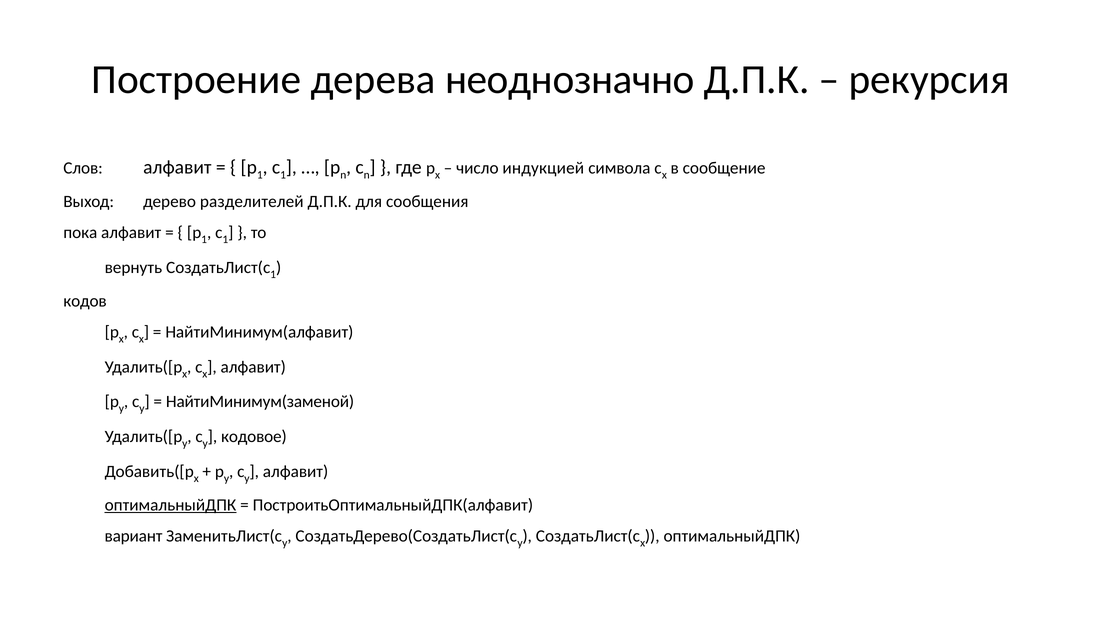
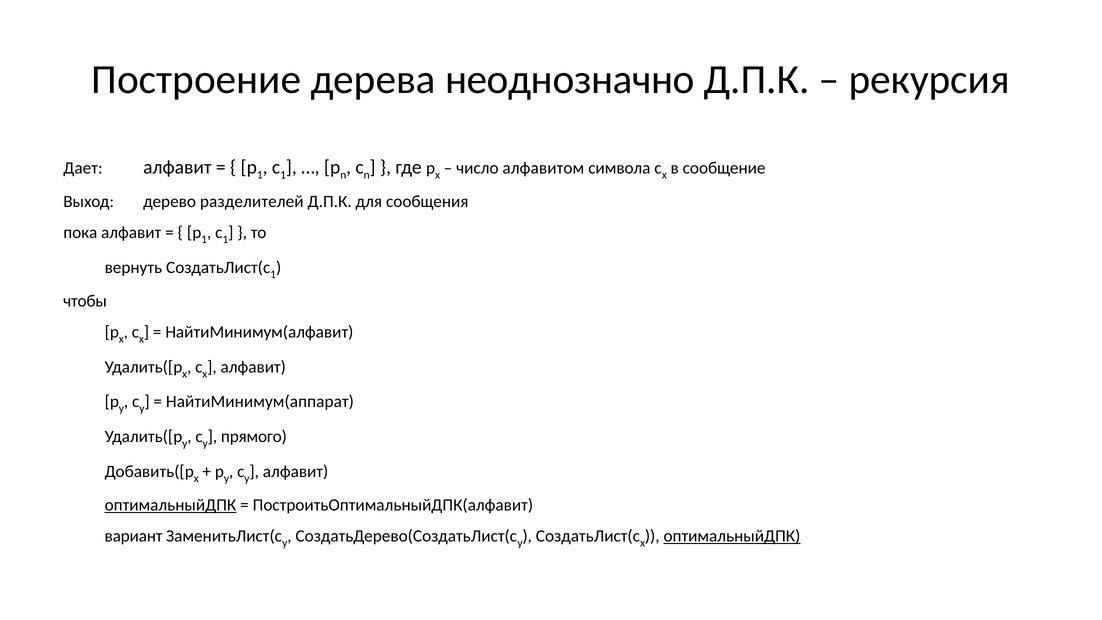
Слов: Слов -> Дает
индукцией: индукцией -> алфавитом
кодов: кодов -> чтобы
НайтиМинимум(заменой: НайтиМинимум(заменой -> НайтиМинимум(аппарат
кодовое: кодовое -> прямого
оптимальныйДПК at (732, 536) underline: none -> present
